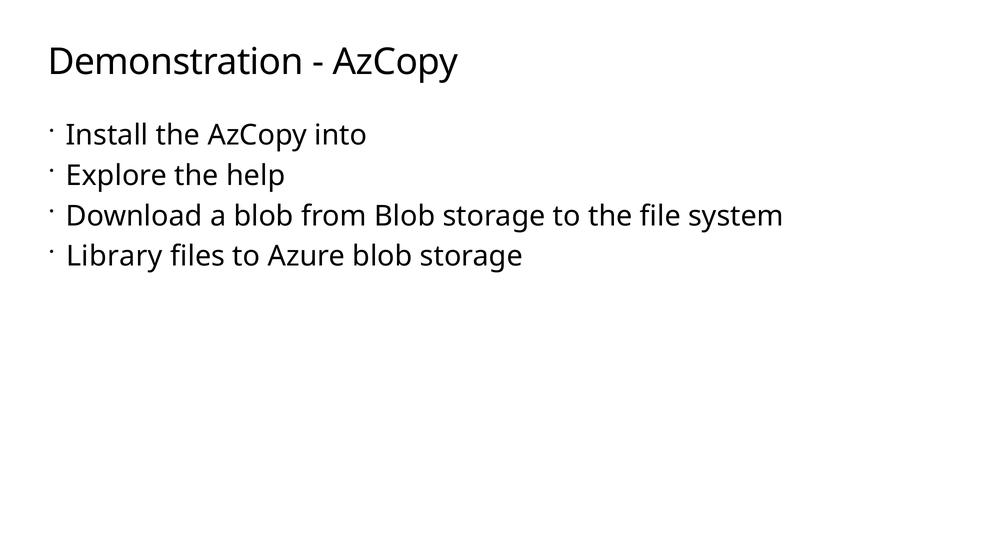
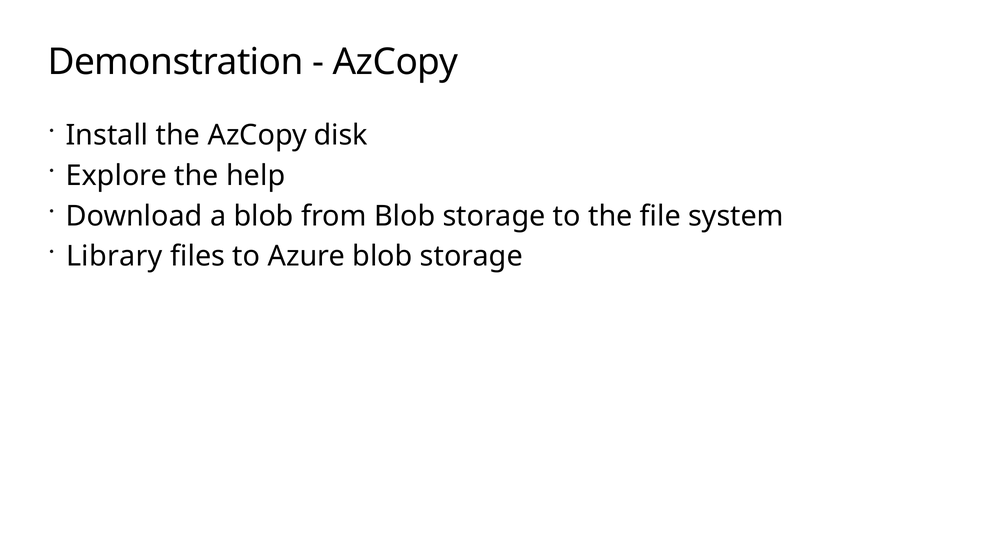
into: into -> disk
